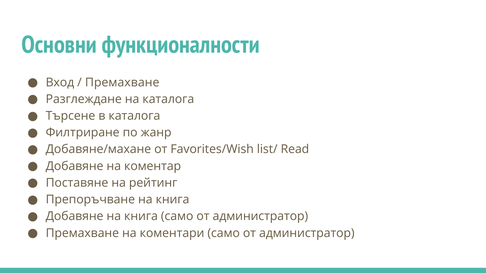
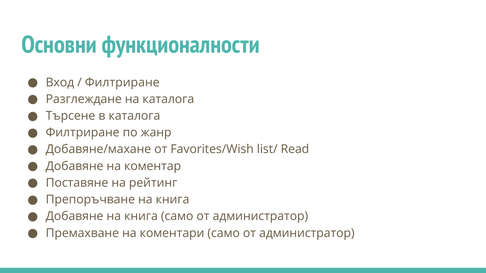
Премахване at (122, 82): Премахване -> Филтриране
